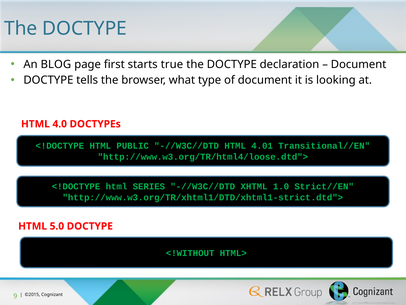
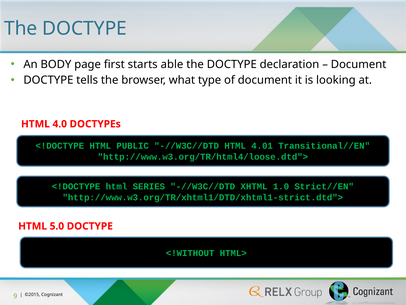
BLOG: BLOG -> BODY
true: true -> able
